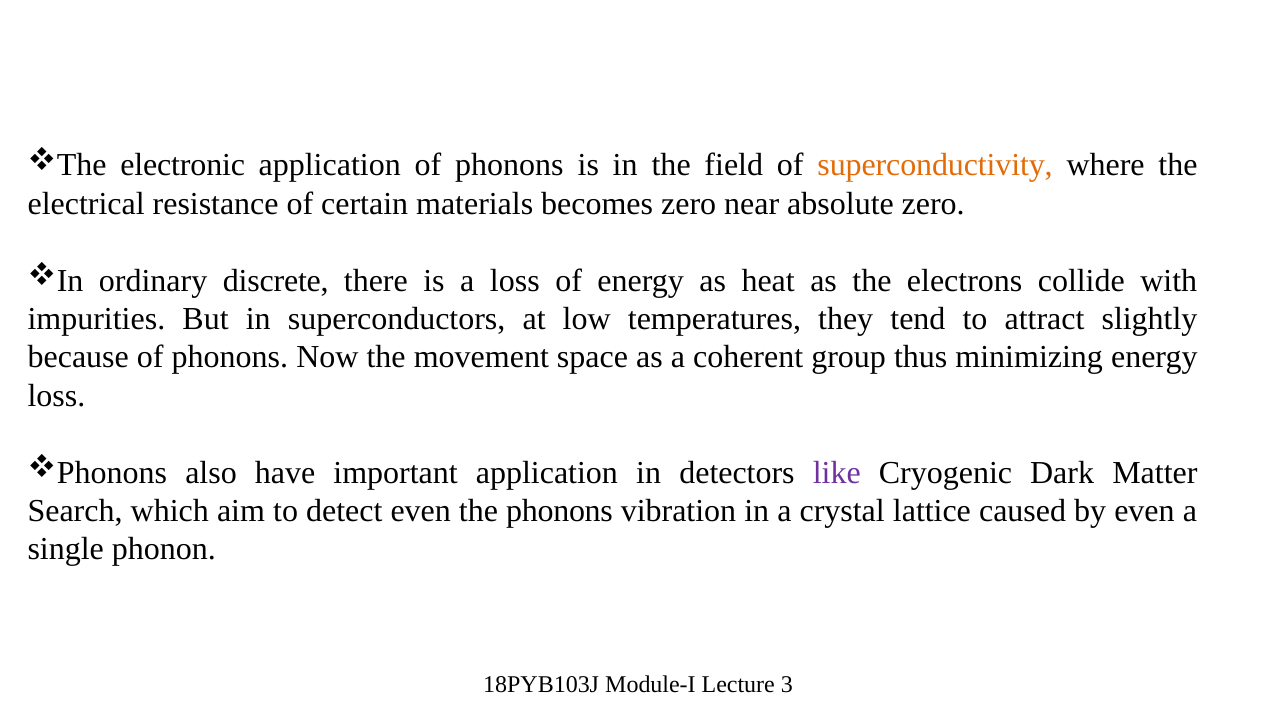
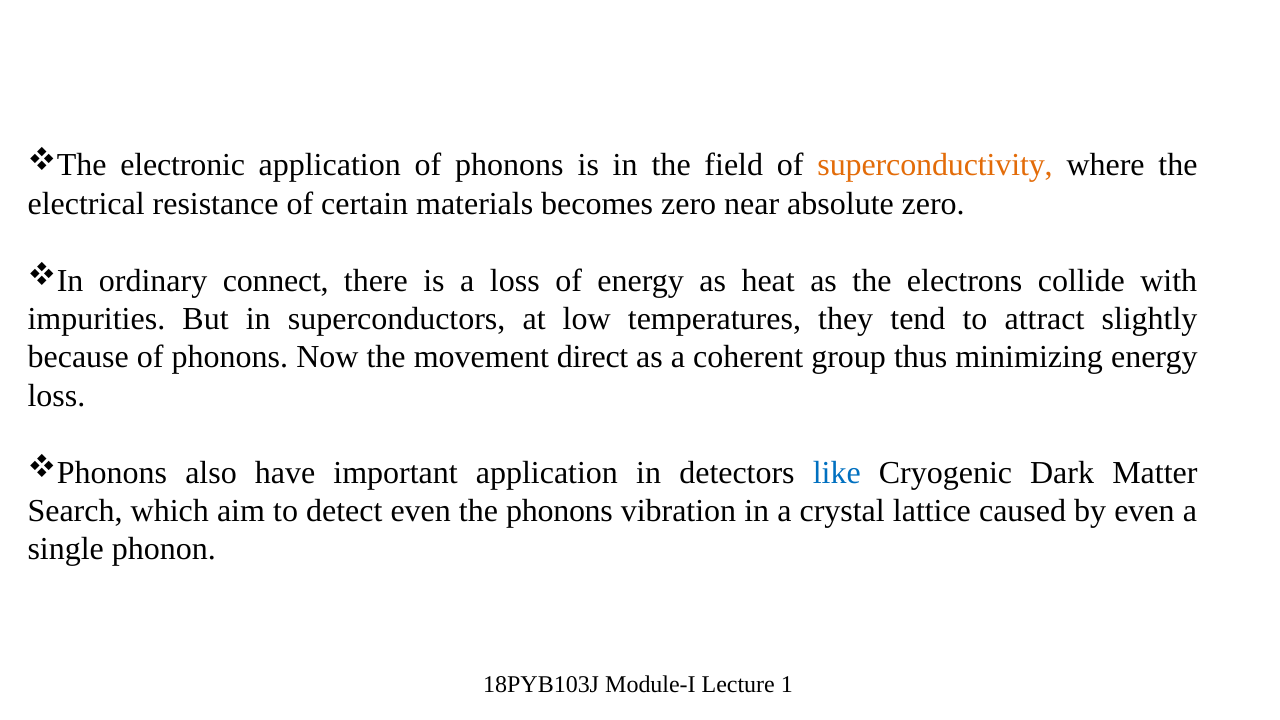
discrete: discrete -> connect
space: space -> direct
like colour: purple -> blue
3: 3 -> 1
